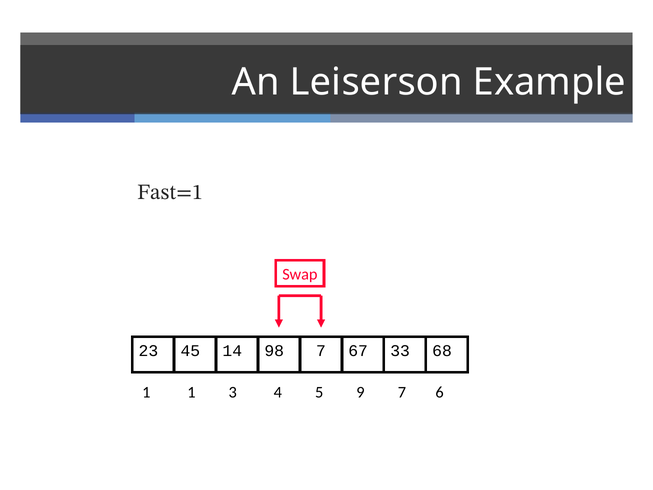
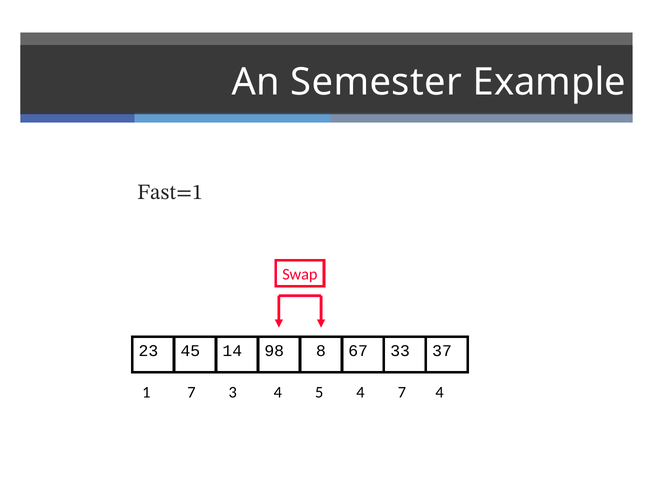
Leiserson: Leiserson -> Semester
98 7: 7 -> 8
68: 68 -> 37
1 1: 1 -> 7
5 9: 9 -> 4
7 6: 6 -> 4
